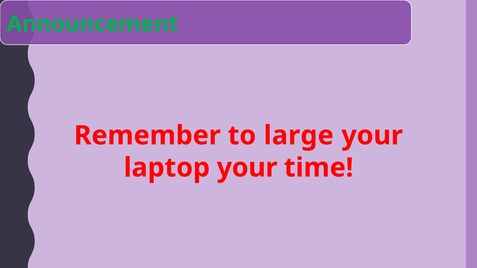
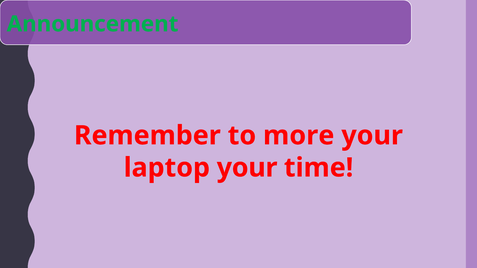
large: large -> more
